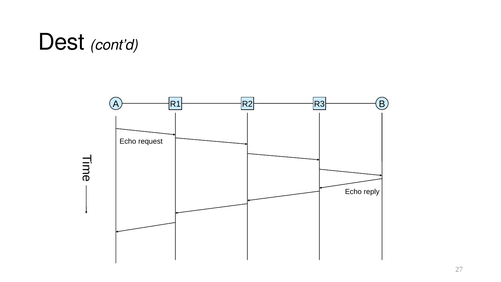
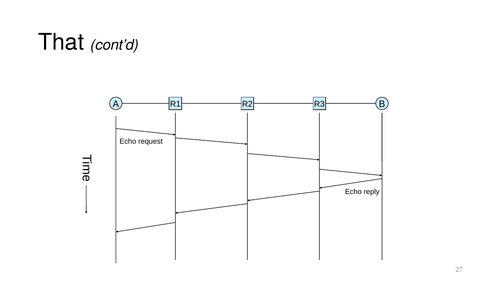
Dest: Dest -> That
